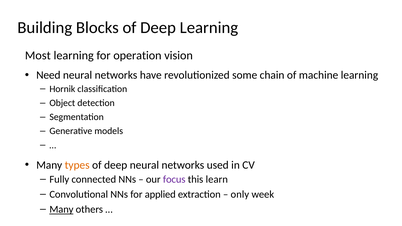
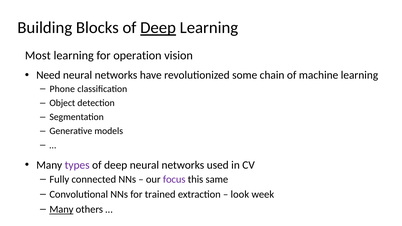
Deep at (158, 28) underline: none -> present
Hornik: Hornik -> Phone
types colour: orange -> purple
learn: learn -> same
applied: applied -> trained
only: only -> look
